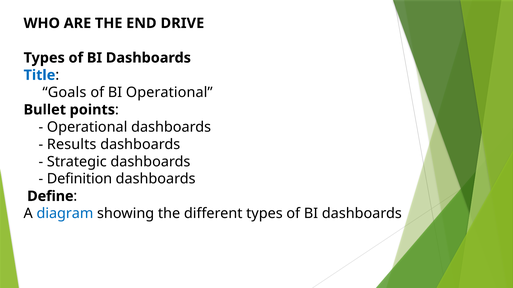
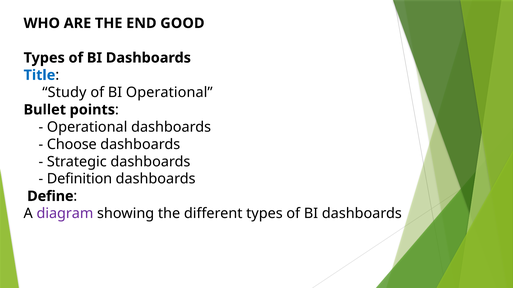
DRIVE: DRIVE -> GOOD
Goals: Goals -> Study
Results: Results -> Choose
diagram colour: blue -> purple
